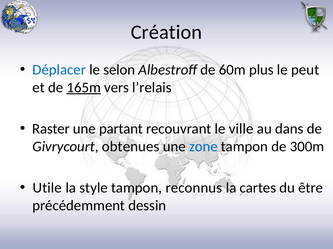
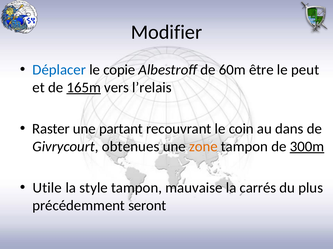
Création: Création -> Modifier
selon: selon -> copie
plus: plus -> être
ville: ville -> coin
zone colour: blue -> orange
300m underline: none -> present
reconnus: reconnus -> mauvaise
cartes: cartes -> carrés
être: être -> plus
dessin: dessin -> seront
